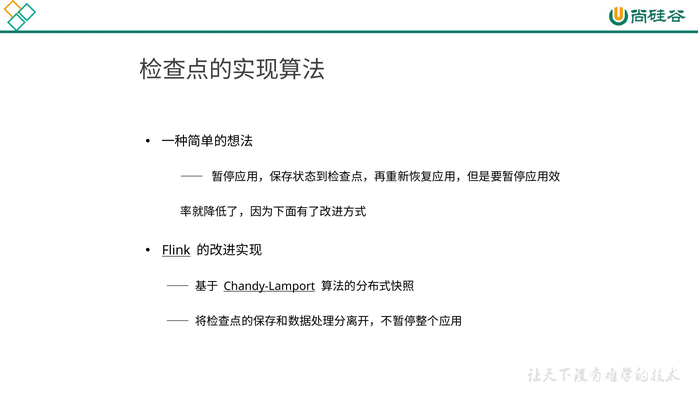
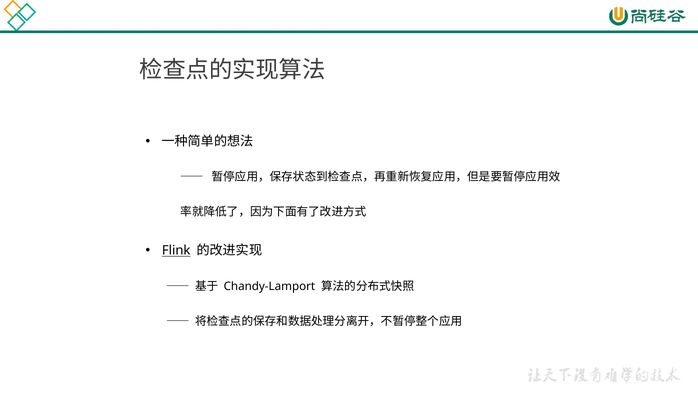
Chandy-Lamport underline: present -> none
